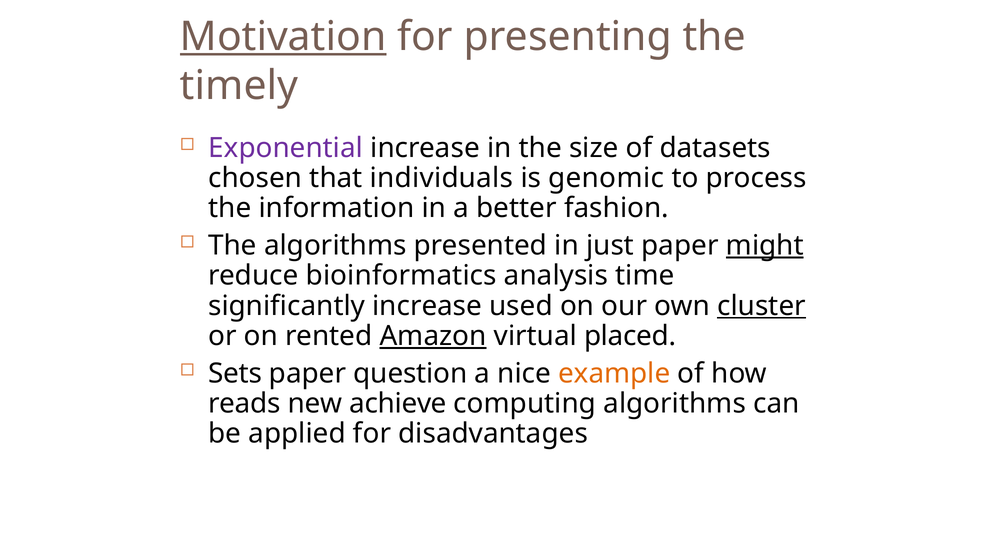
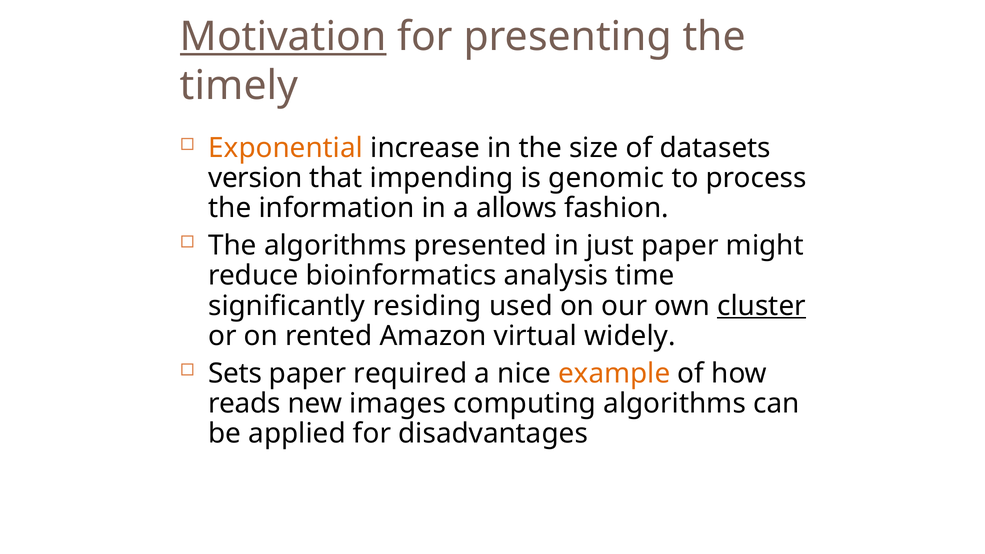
Exponential colour: purple -> orange
chosen: chosen -> version
individuals: individuals -> impending
better: better -> allows
might underline: present -> none
significantly increase: increase -> residing
Amazon underline: present -> none
placed: placed -> widely
question: question -> required
achieve: achieve -> images
